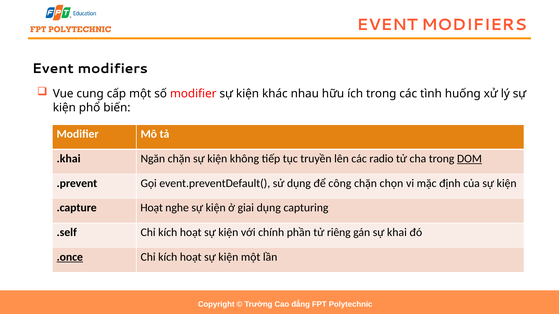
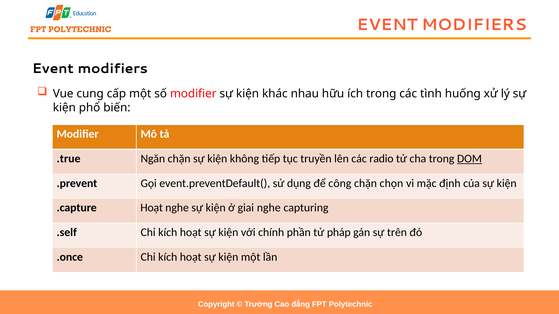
.khai: .khai -> .true
giai dụng: dụng -> nghe
riêng: riêng -> pháp
khai: khai -> trên
.once underline: present -> none
